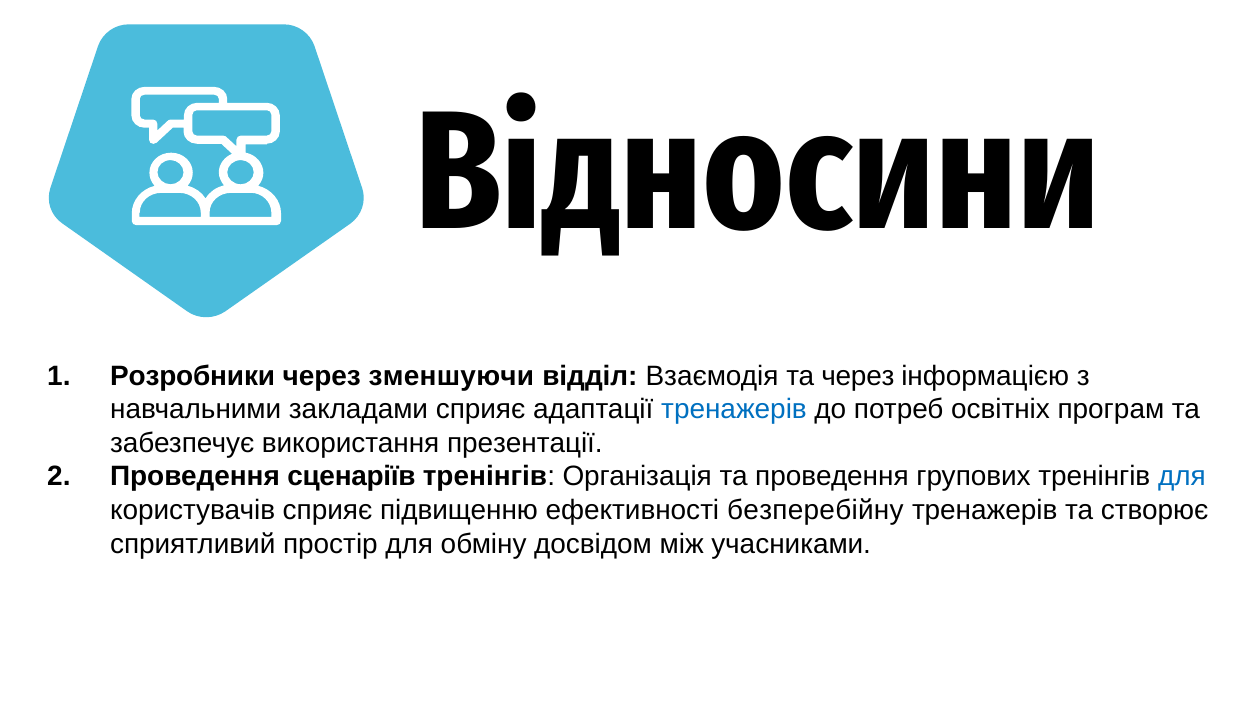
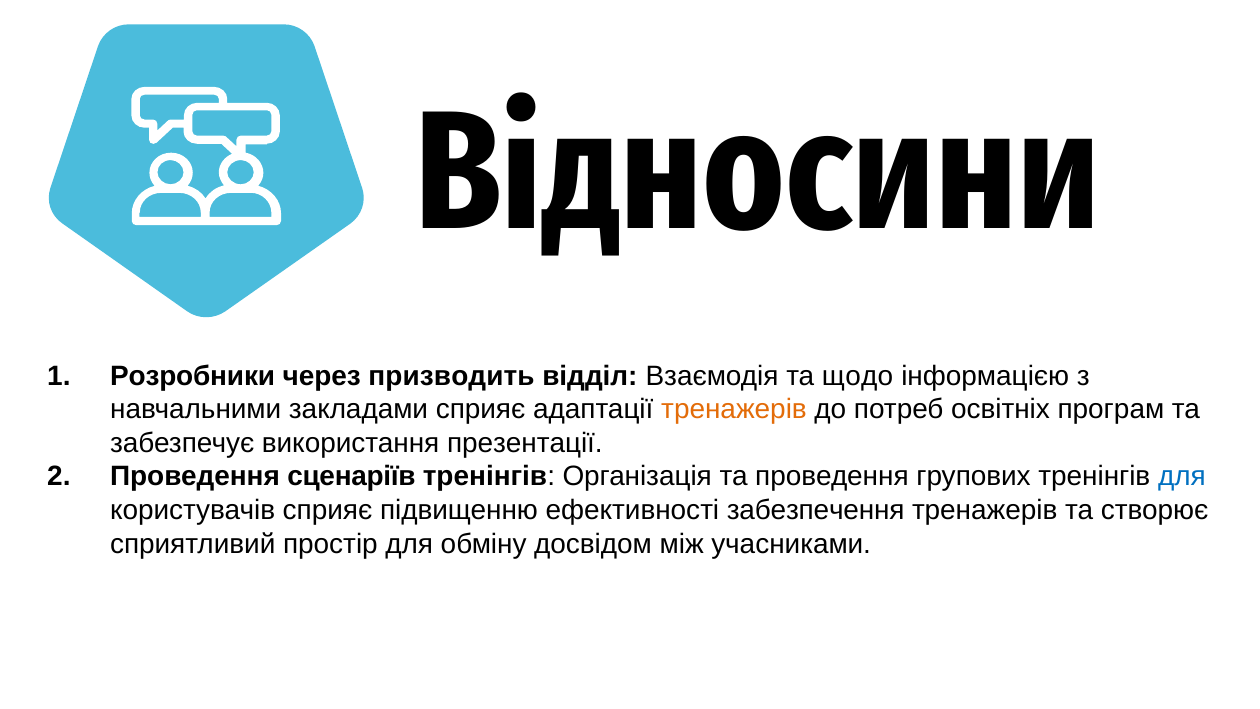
зменшуючи: зменшуючи -> призводить
та через: через -> щодо
тренажерів at (734, 409) colour: blue -> orange
безперебійну: безперебійну -> забезпечення
